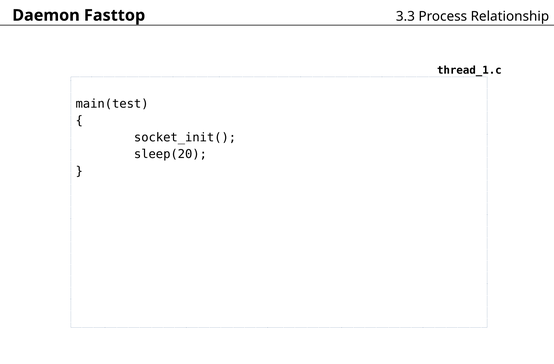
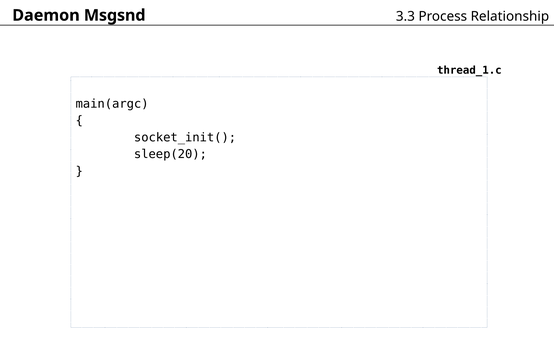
Fasttop: Fasttop -> Msgsnd
main(test: main(test -> main(argc
